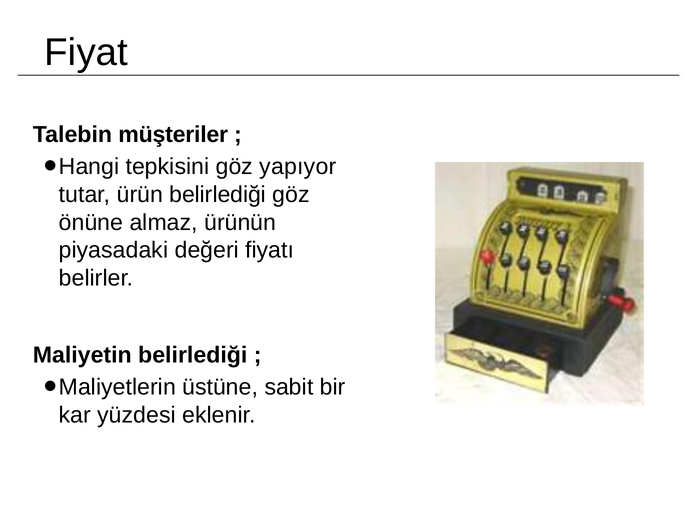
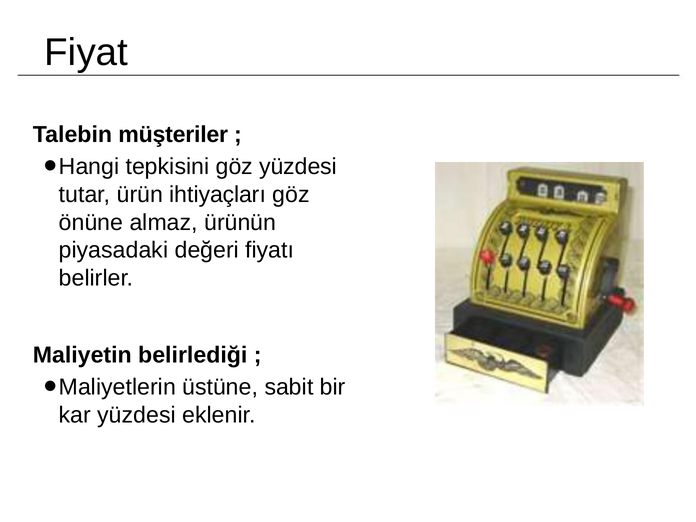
göz yapıyor: yapıyor -> yüzdesi
ürün belirlediği: belirlediği -> ihtiyaçları
